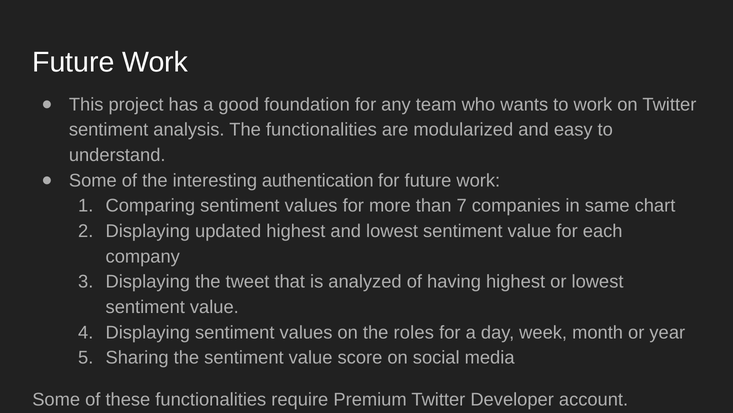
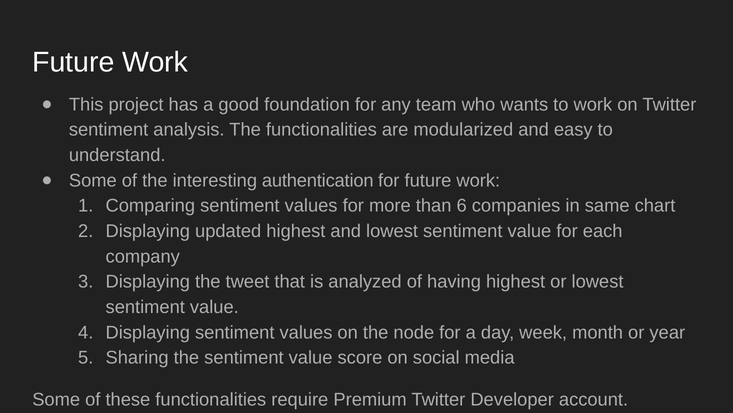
7: 7 -> 6
roles: roles -> node
